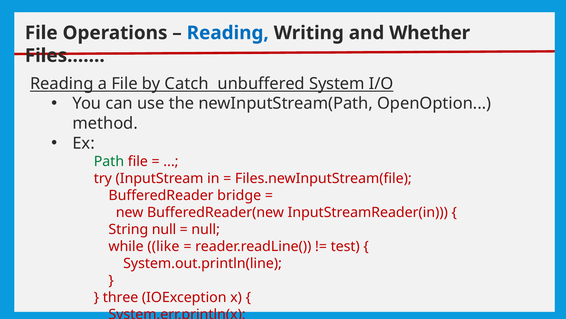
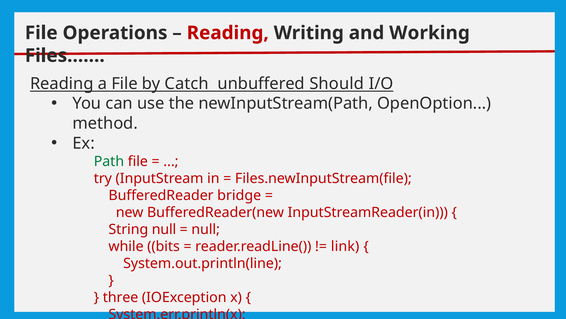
Reading at (228, 33) colour: blue -> red
Whether: Whether -> Working
System: System -> Should
like: like -> bits
test: test -> link
